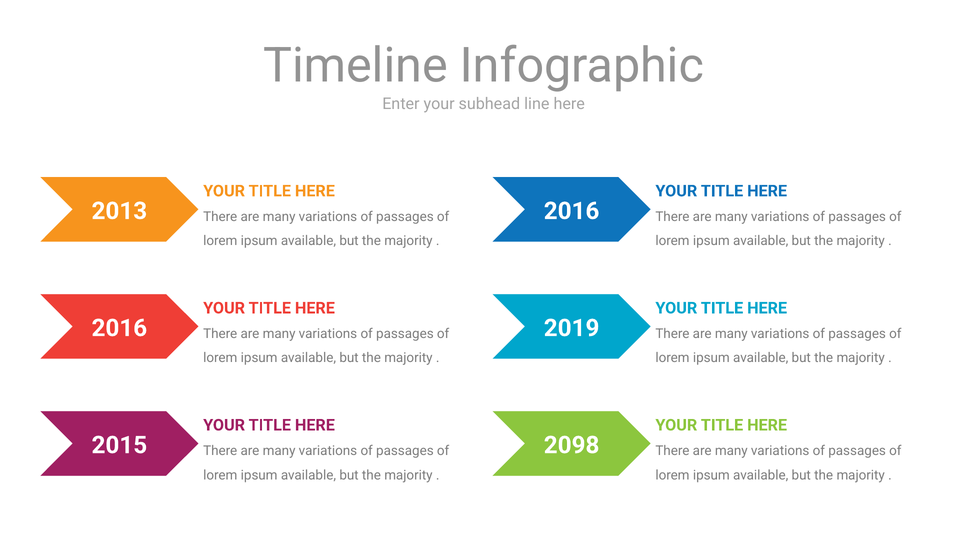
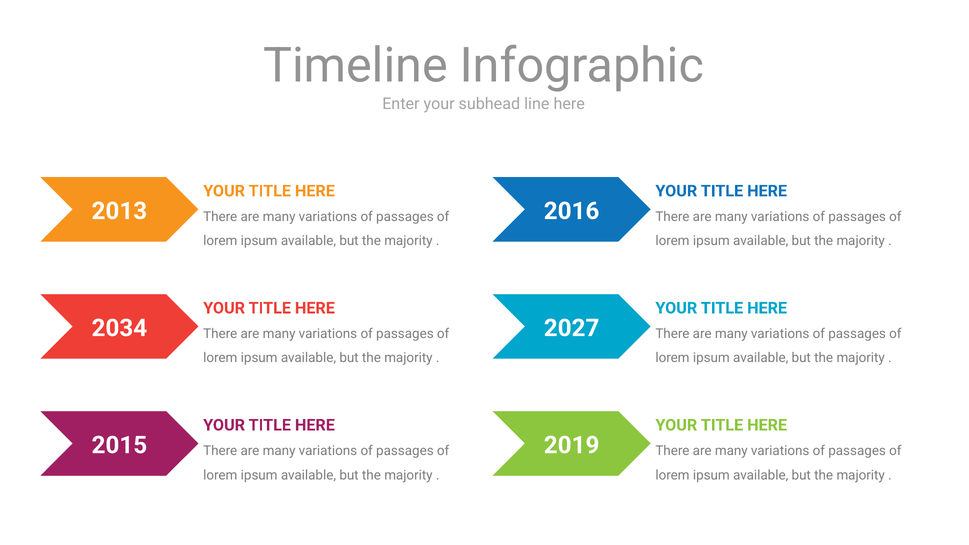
2016 at (119, 328): 2016 -> 2034
2019: 2019 -> 2027
2098: 2098 -> 2019
